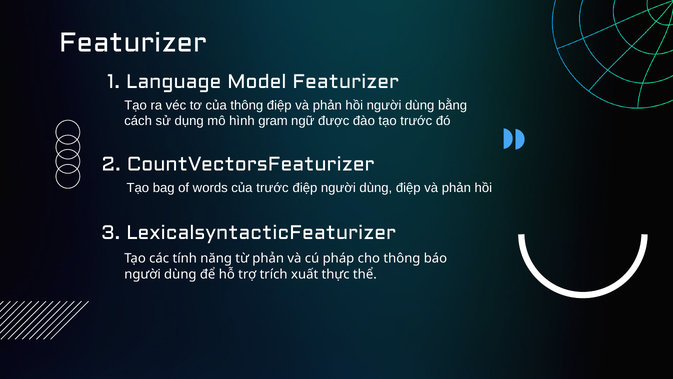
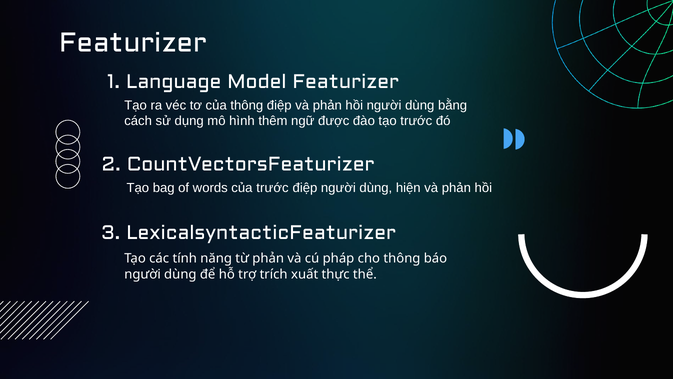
gram: gram -> thêm
dùng điệp: điệp -> hiện
